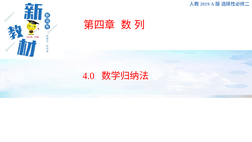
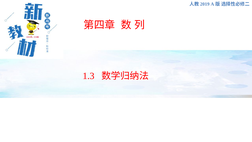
4.0: 4.0 -> 1.3
